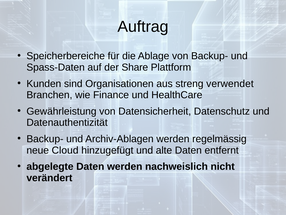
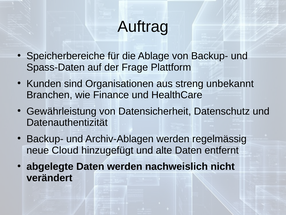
Share: Share -> Frage
verwendet: verwendet -> unbekannt
